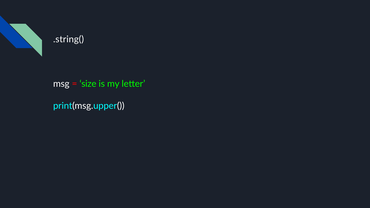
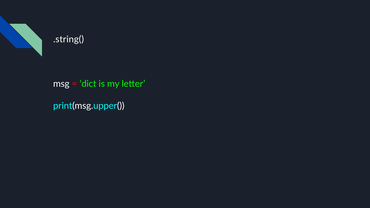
size: size -> dict
